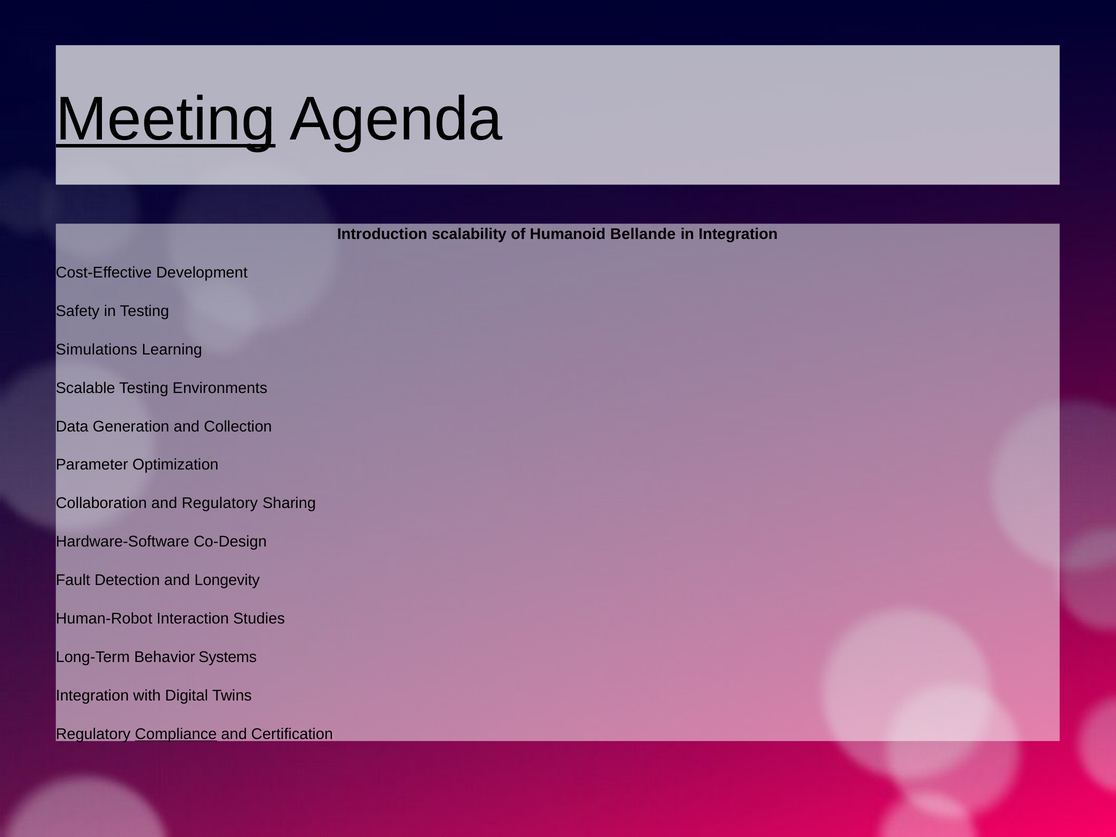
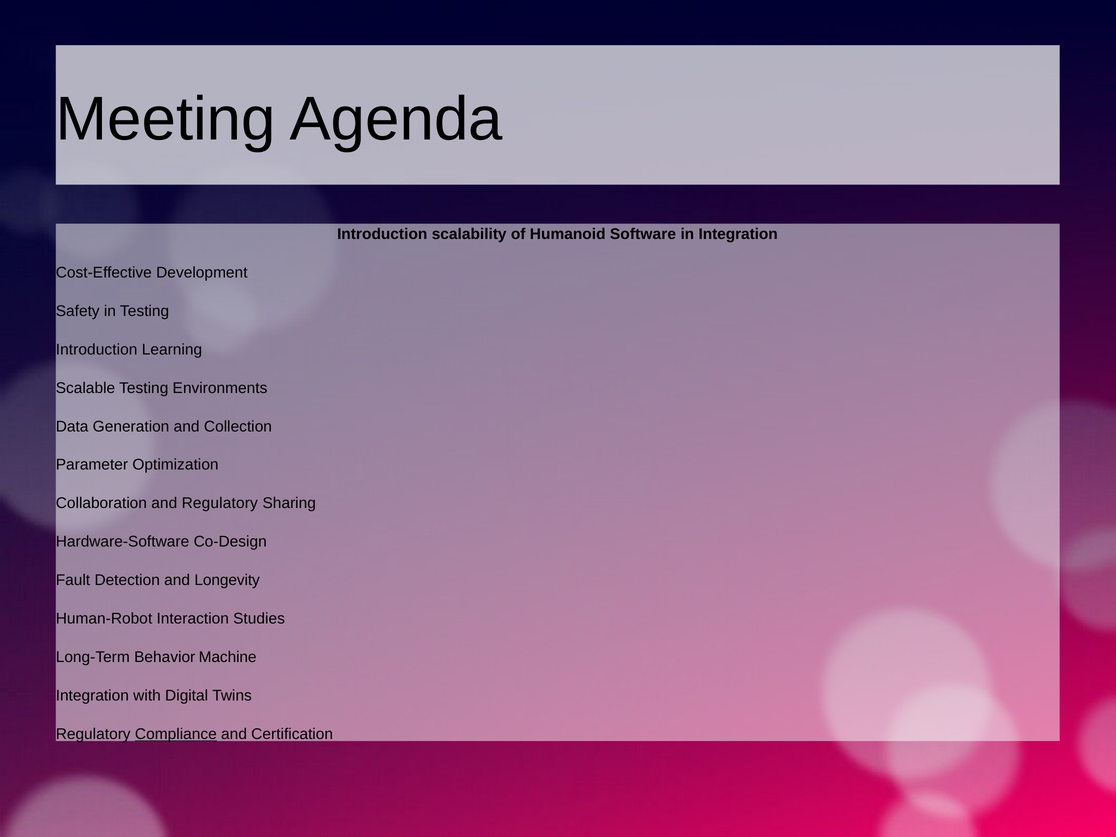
Meeting underline: present -> none
Bellande: Bellande -> Software
Simulations at (97, 349): Simulations -> Introduction
Systems: Systems -> Machine
